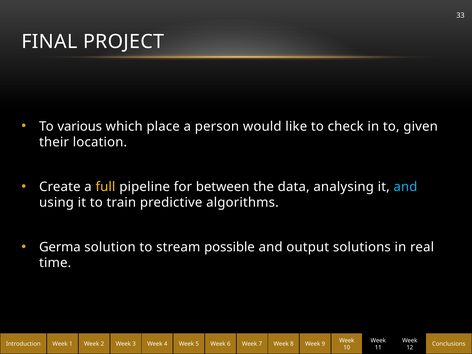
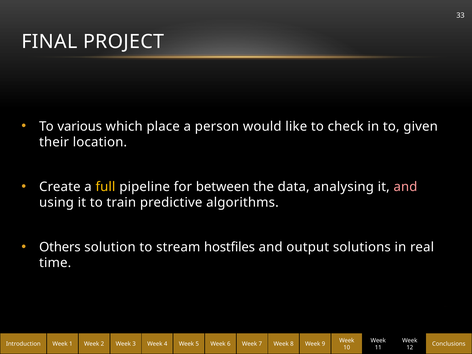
and at (405, 187) colour: light blue -> pink
Germa: Germa -> Others
possible: possible -> hostfiles
